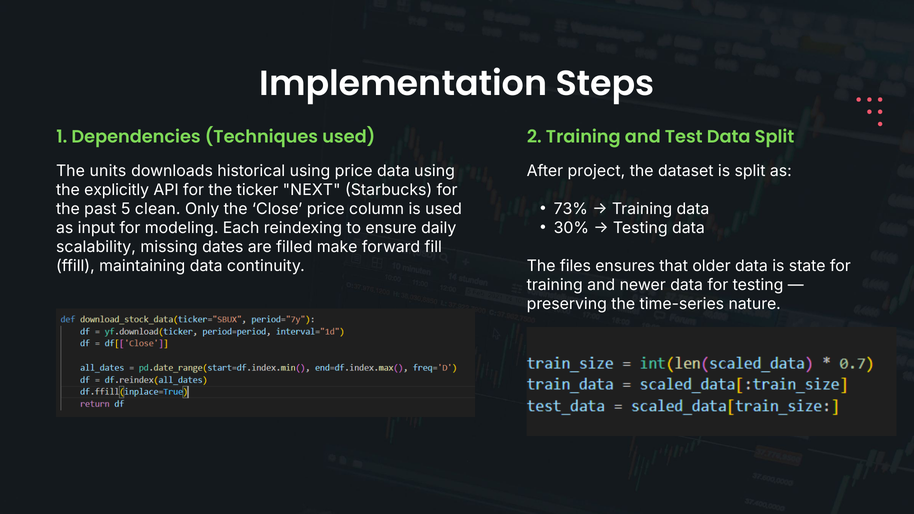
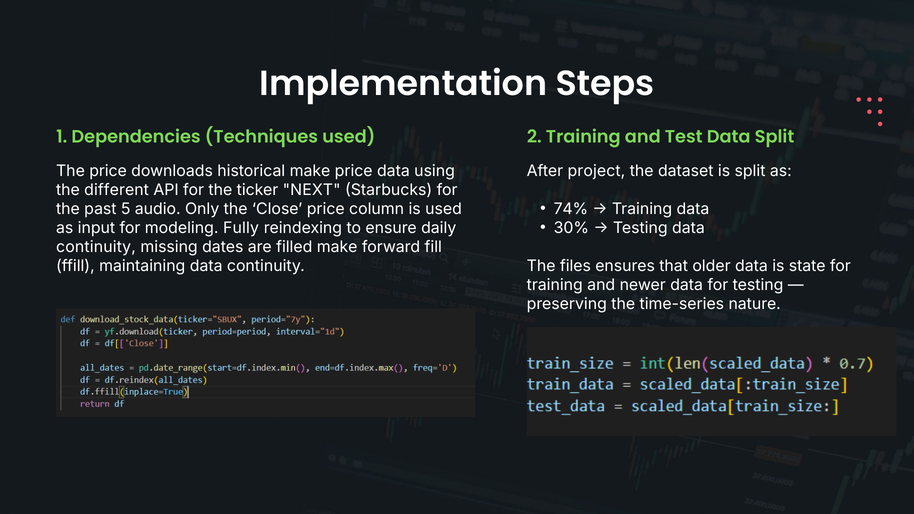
The units: units -> price
historical using: using -> make
explicitly: explicitly -> different
73%: 73% -> 74%
clean: clean -> audio
Each: Each -> Fully
scalability at (96, 247): scalability -> continuity
